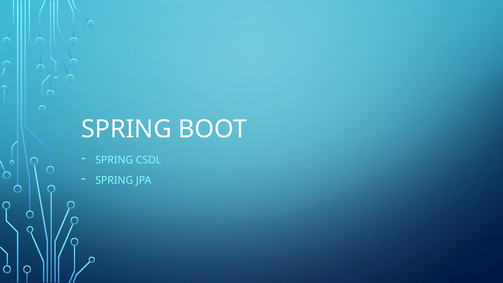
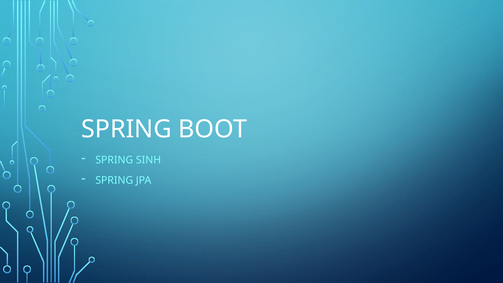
CSDL: CSDL -> SINH
